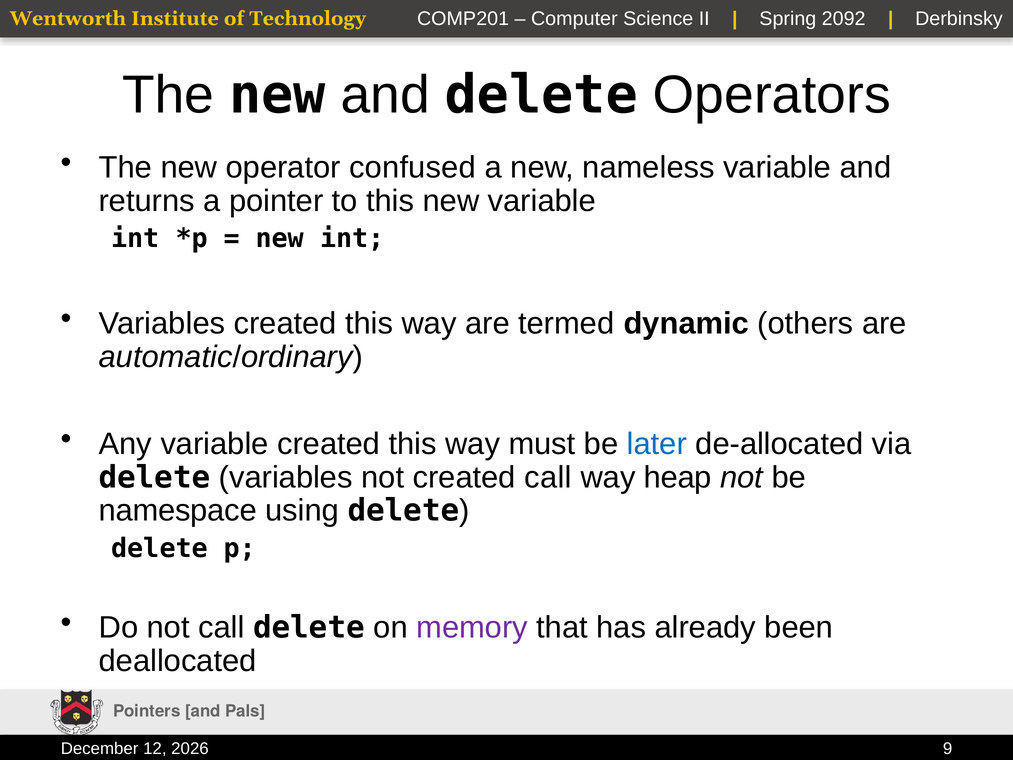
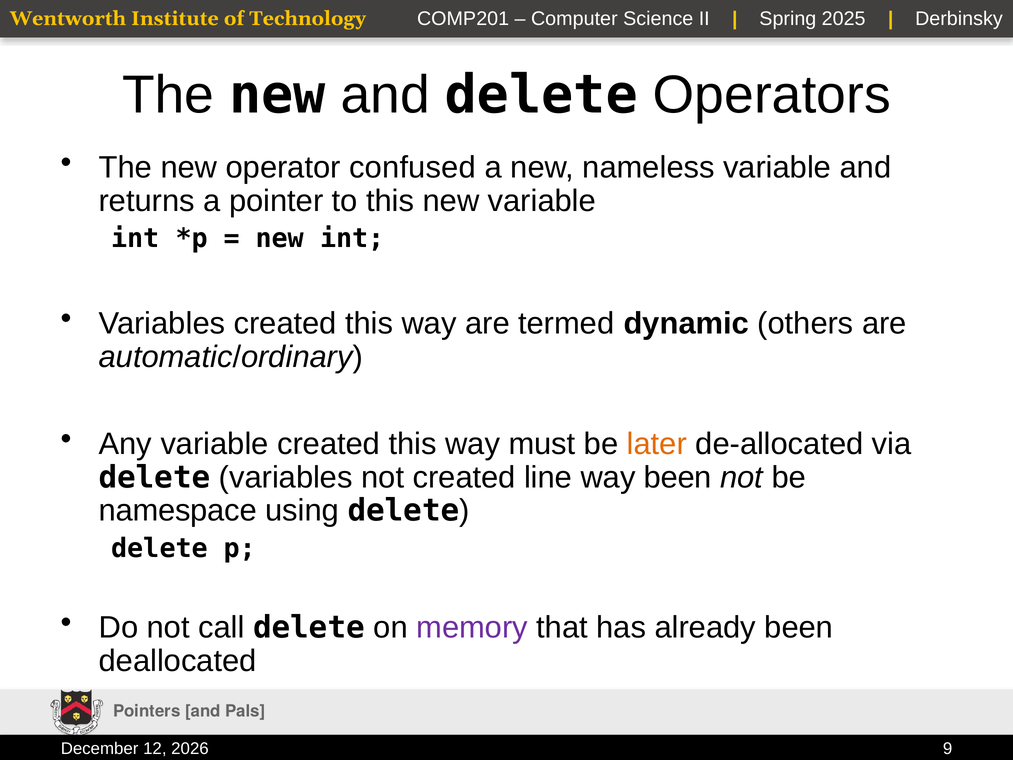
2092: 2092 -> 2025
later colour: blue -> orange
created call: call -> line
way heap: heap -> been
